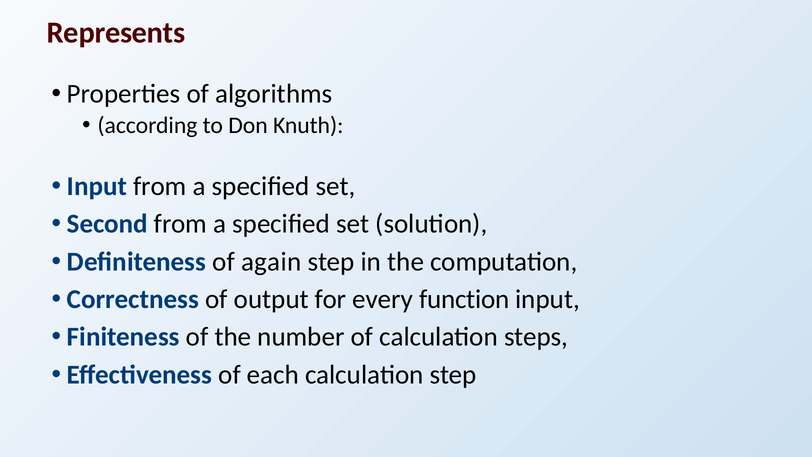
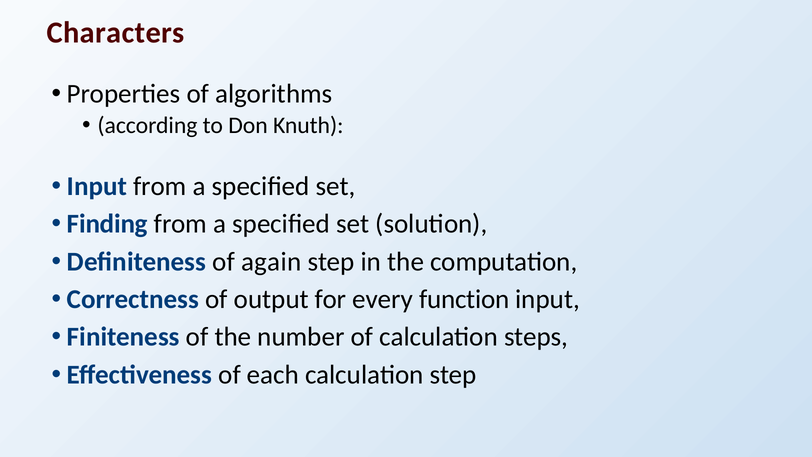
Represents: Represents -> Characters
Second: Second -> Finding
